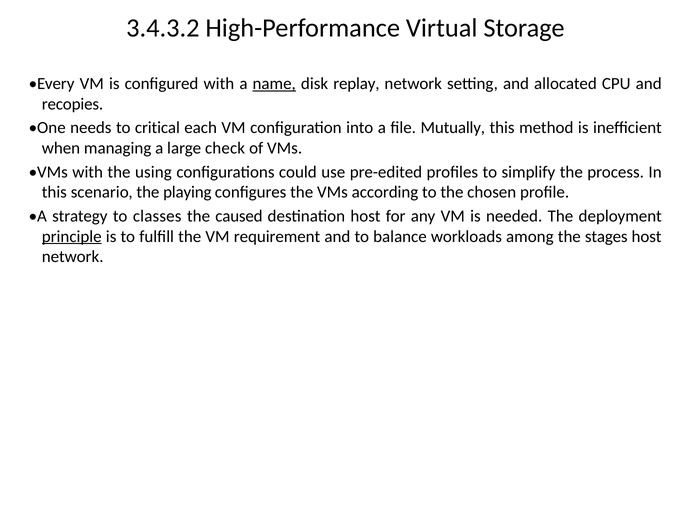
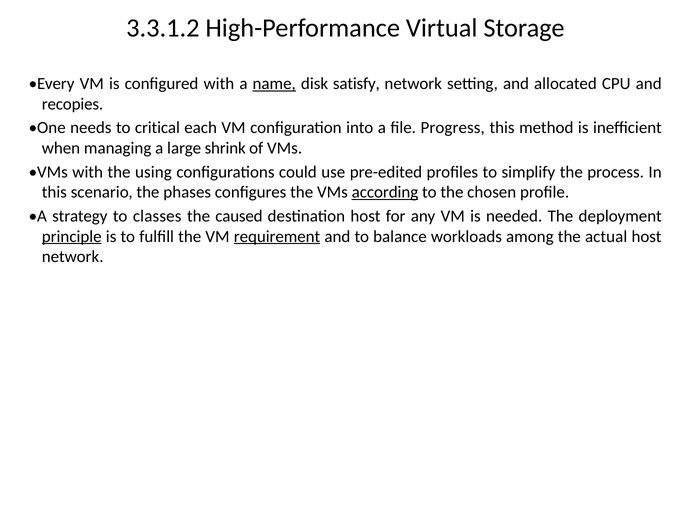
3.4.3.2: 3.4.3.2 -> 3.3.1.2
replay: replay -> satisfy
Mutually: Mutually -> Progress
check: check -> shrink
playing: playing -> phases
according underline: none -> present
requirement underline: none -> present
stages: stages -> actual
